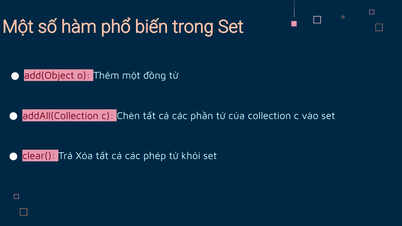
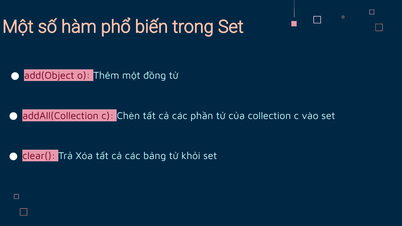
phép: phép -> bảng
